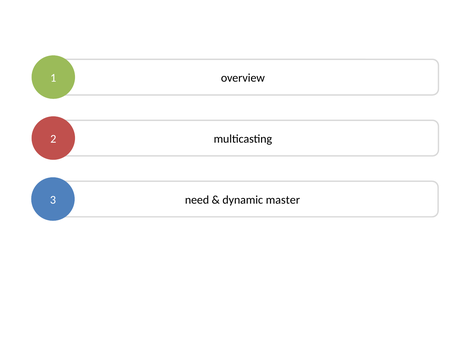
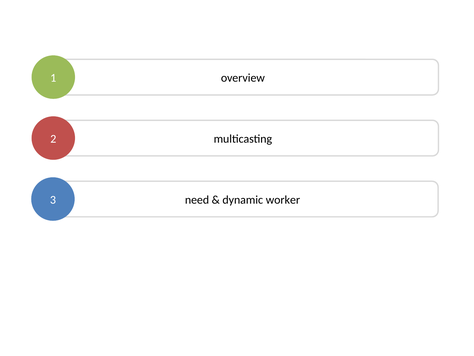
master: master -> worker
